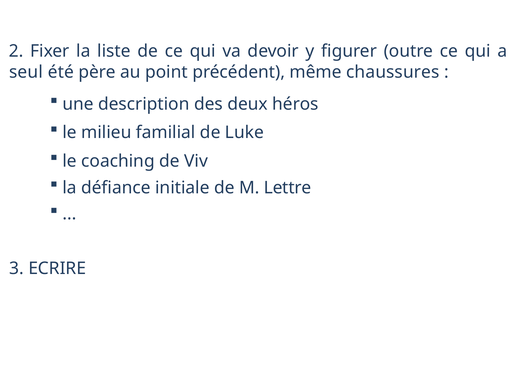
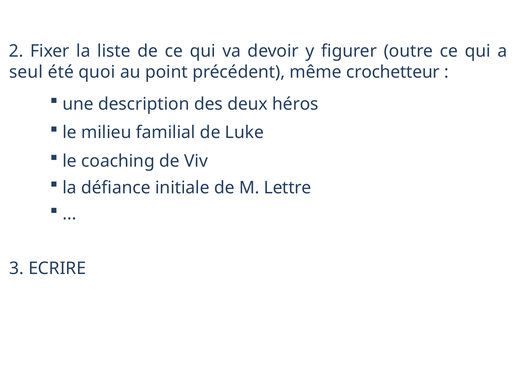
père: père -> quoi
chaussures: chaussures -> crochetteur
